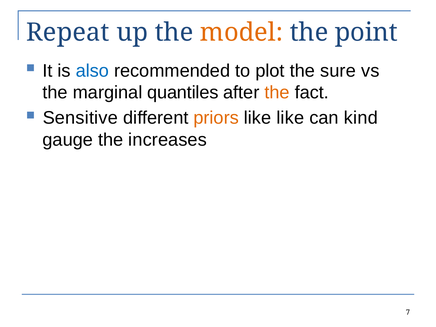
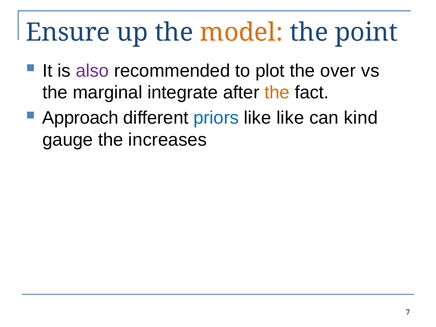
Repeat: Repeat -> Ensure
also colour: blue -> purple
sure: sure -> over
quantiles: quantiles -> integrate
Sensitive: Sensitive -> Approach
priors colour: orange -> blue
